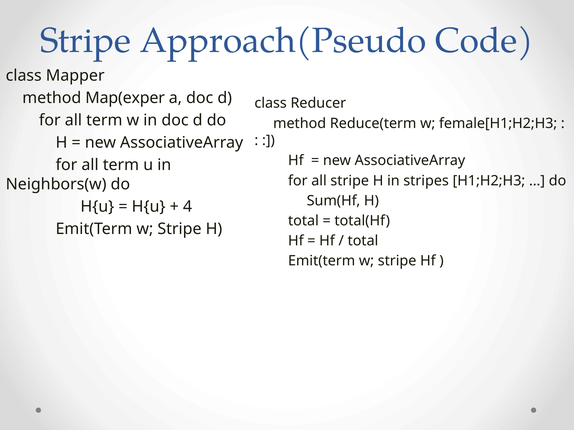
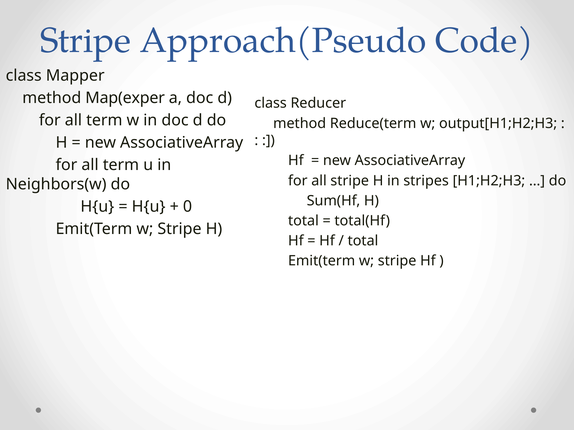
female[H1;H2;H3: female[H1;H2;H3 -> output[H1;H2;H3
4: 4 -> 0
